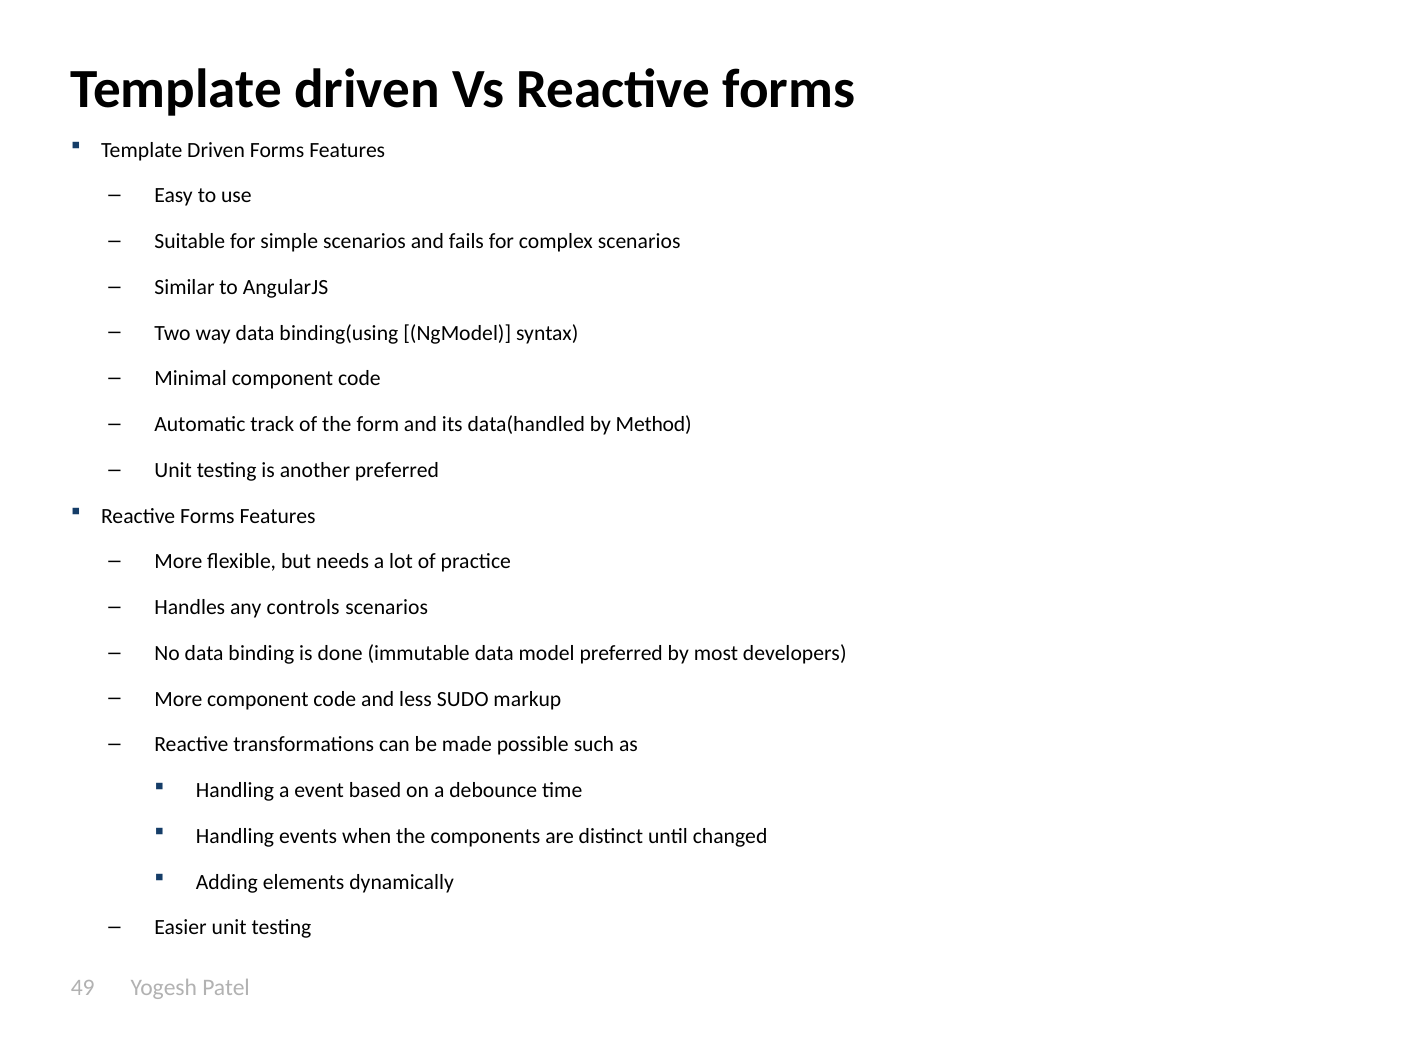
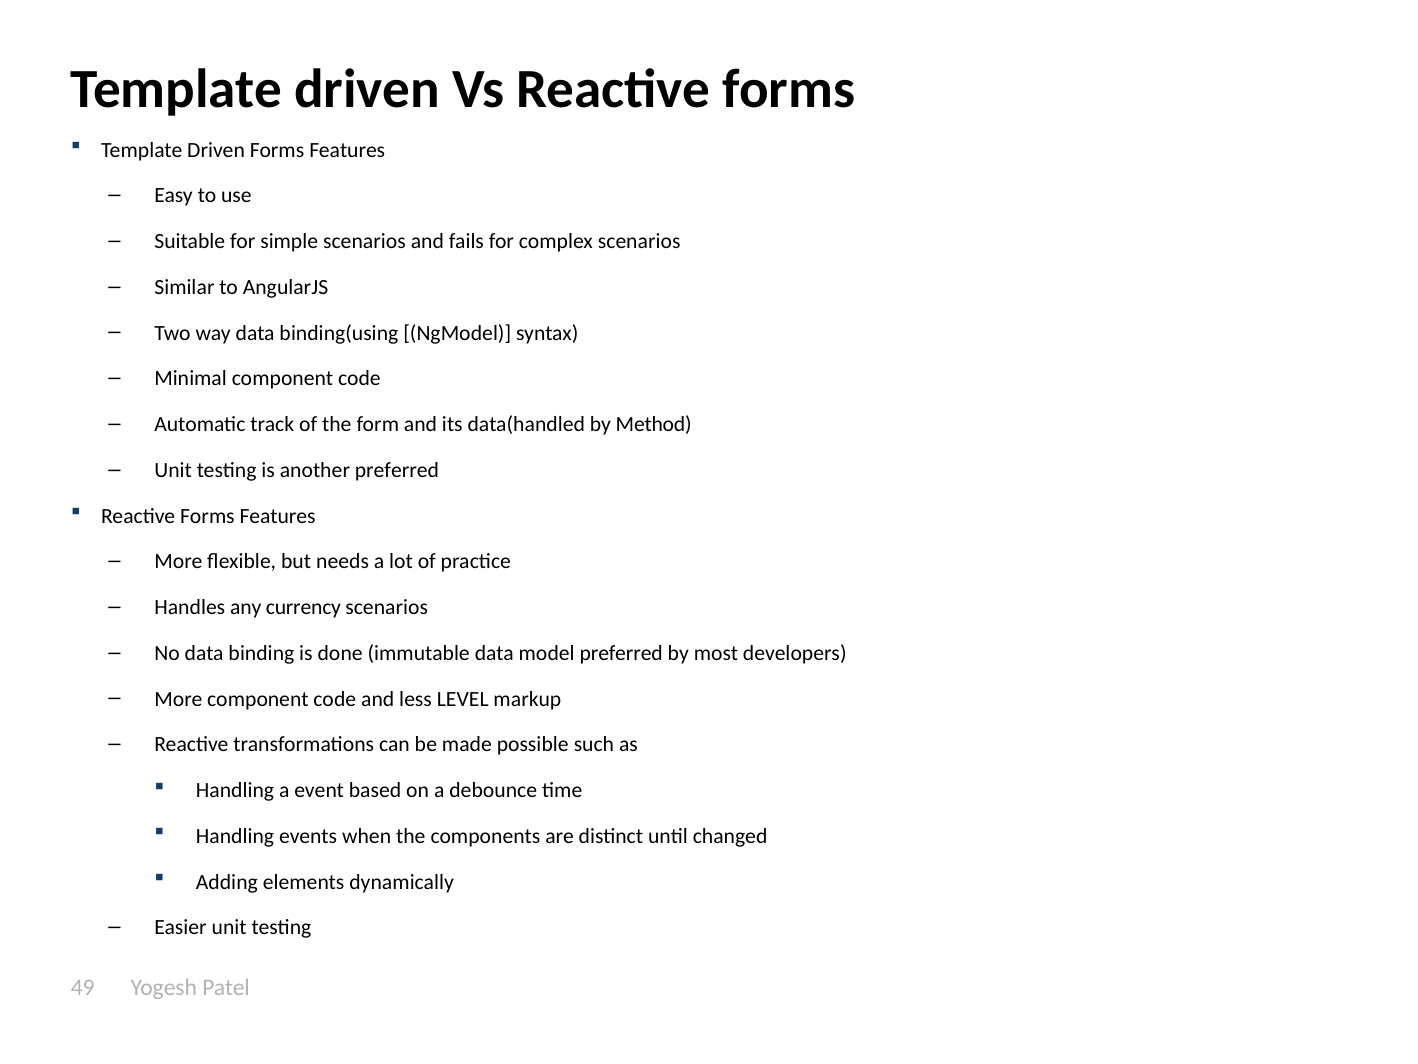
controls: controls -> currency
SUDO: SUDO -> LEVEL
